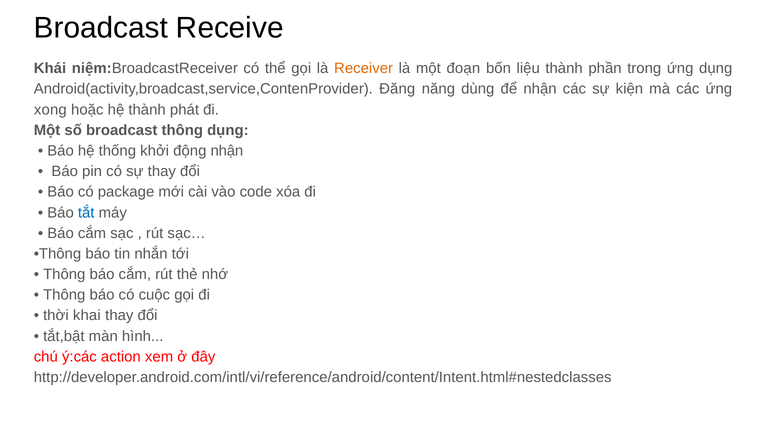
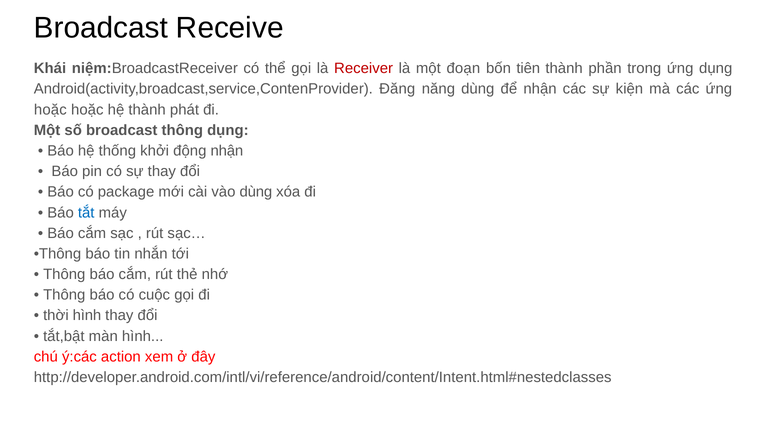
Receiver colour: orange -> red
liệu: liệu -> tiên
xong at (50, 109): xong -> hoặc
vào code: code -> dùng
thời khai: khai -> hình
